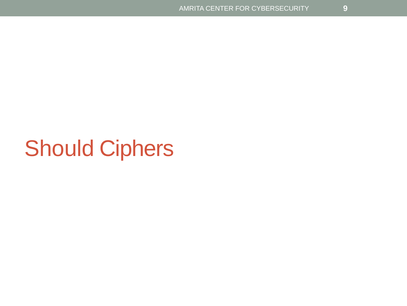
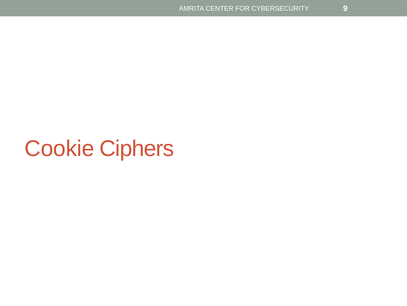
Should: Should -> Cookie
